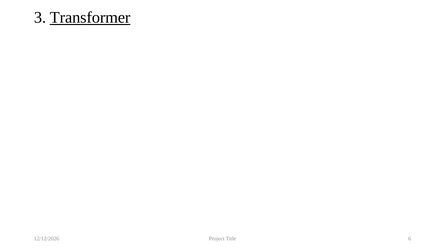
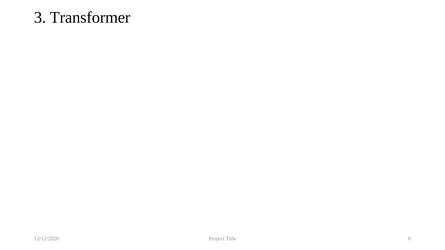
Transformer underline: present -> none
